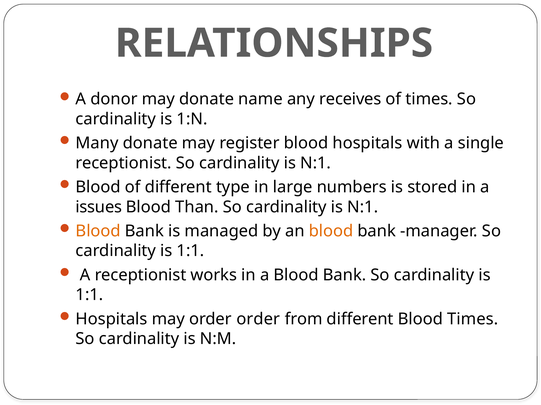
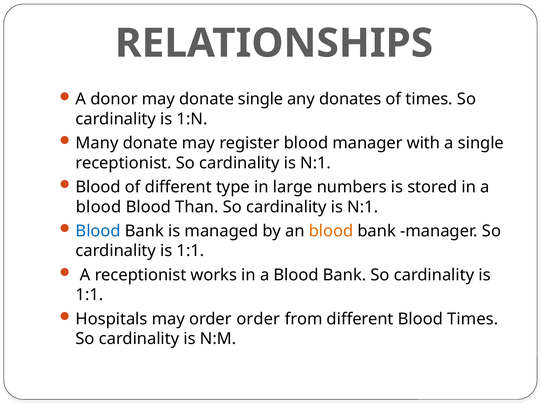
donate name: name -> single
receives: receives -> donates
blood hospitals: hospitals -> manager
issues at (99, 207): issues -> blood
Blood at (98, 231) colour: orange -> blue
